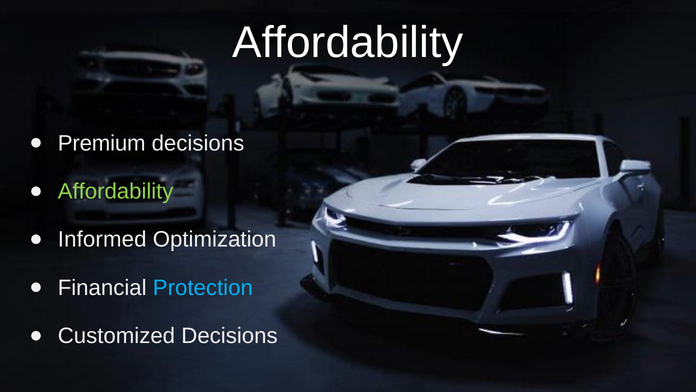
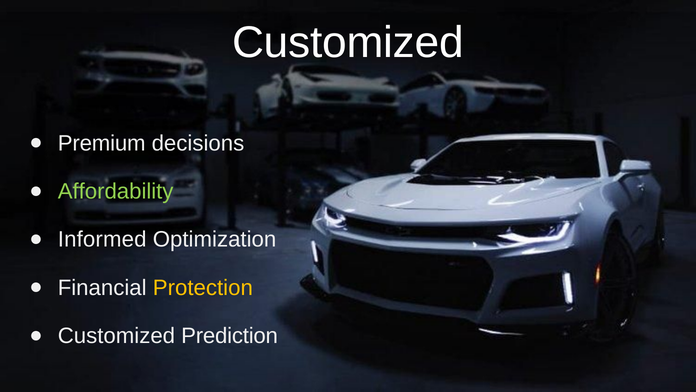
Affordability at (348, 42): Affordability -> Customized
Protection colour: light blue -> yellow
Customized Decisions: Decisions -> Prediction
